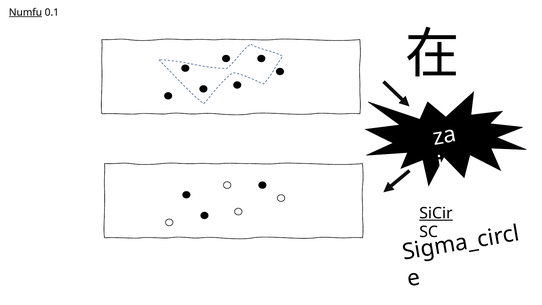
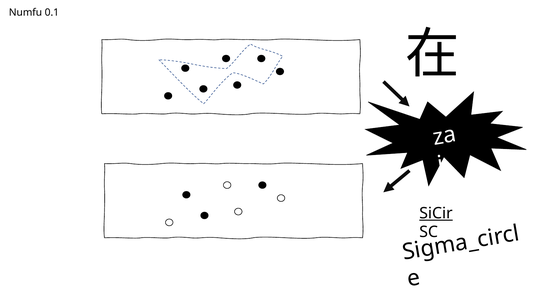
Numfu underline: present -> none
